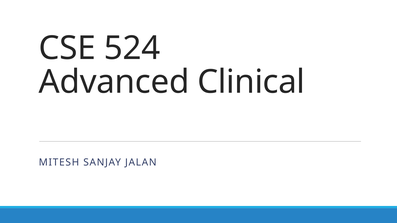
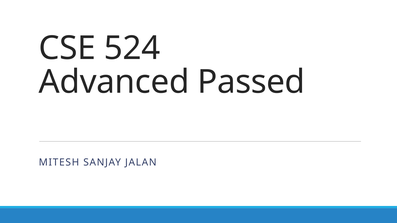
Clinical: Clinical -> Passed
